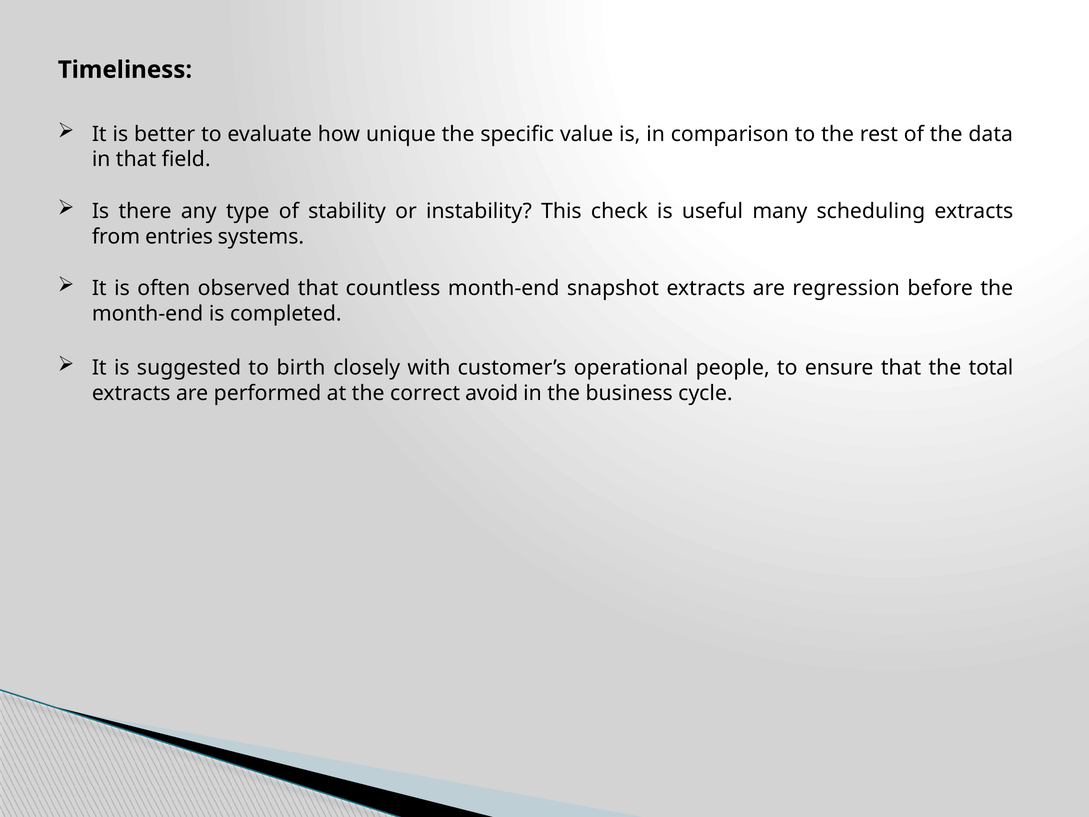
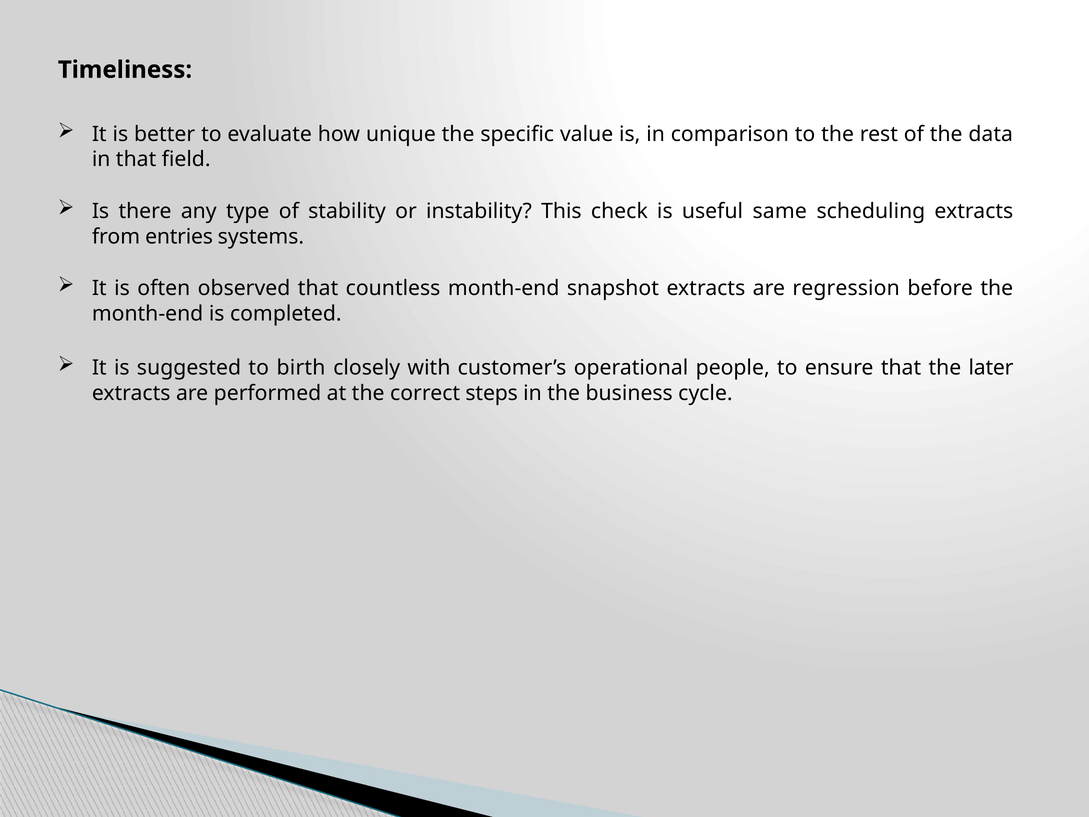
many: many -> same
total: total -> later
avoid: avoid -> steps
